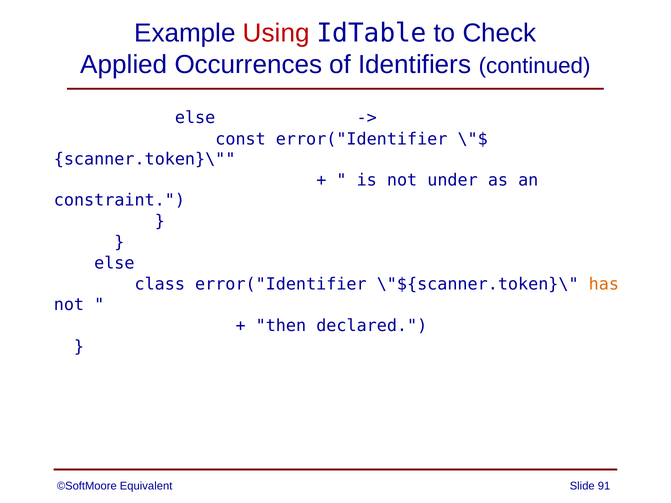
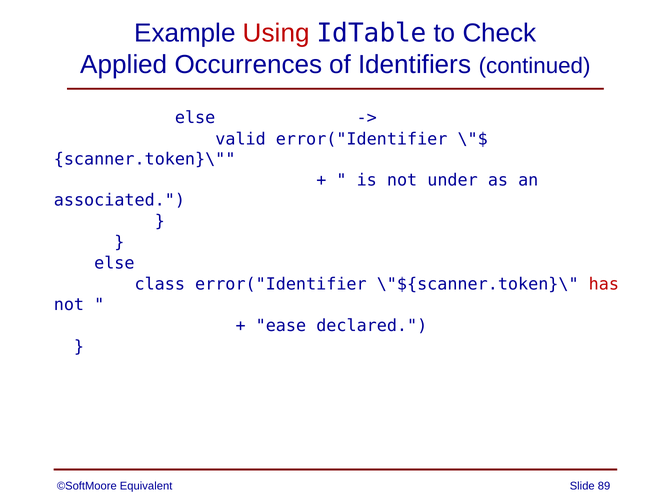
const: const -> valid
constraint: constraint -> associated
has colour: orange -> red
then: then -> ease
91: 91 -> 89
